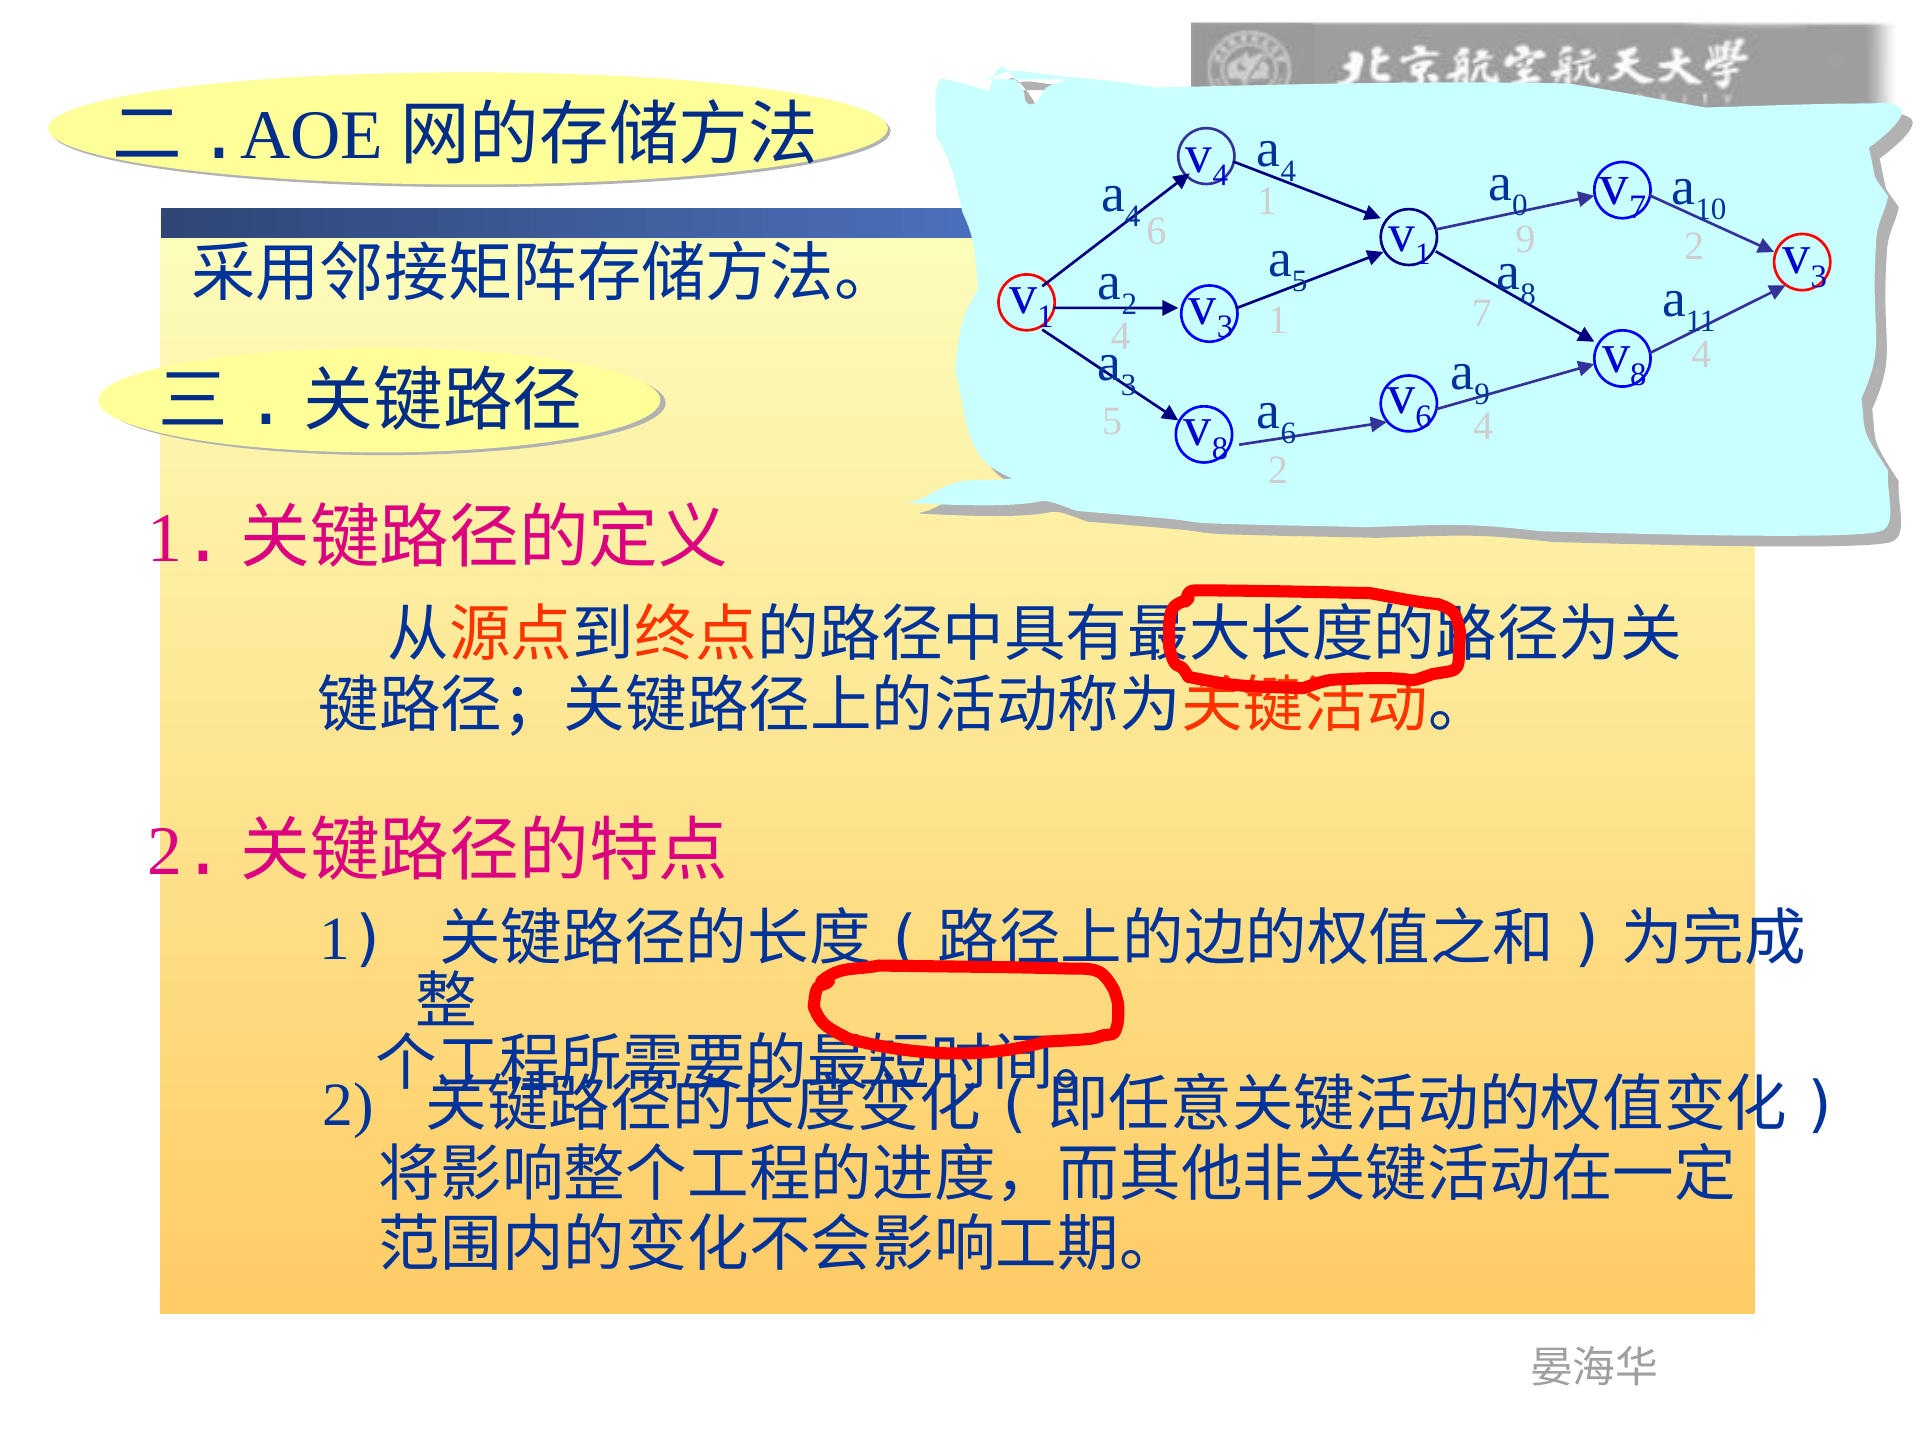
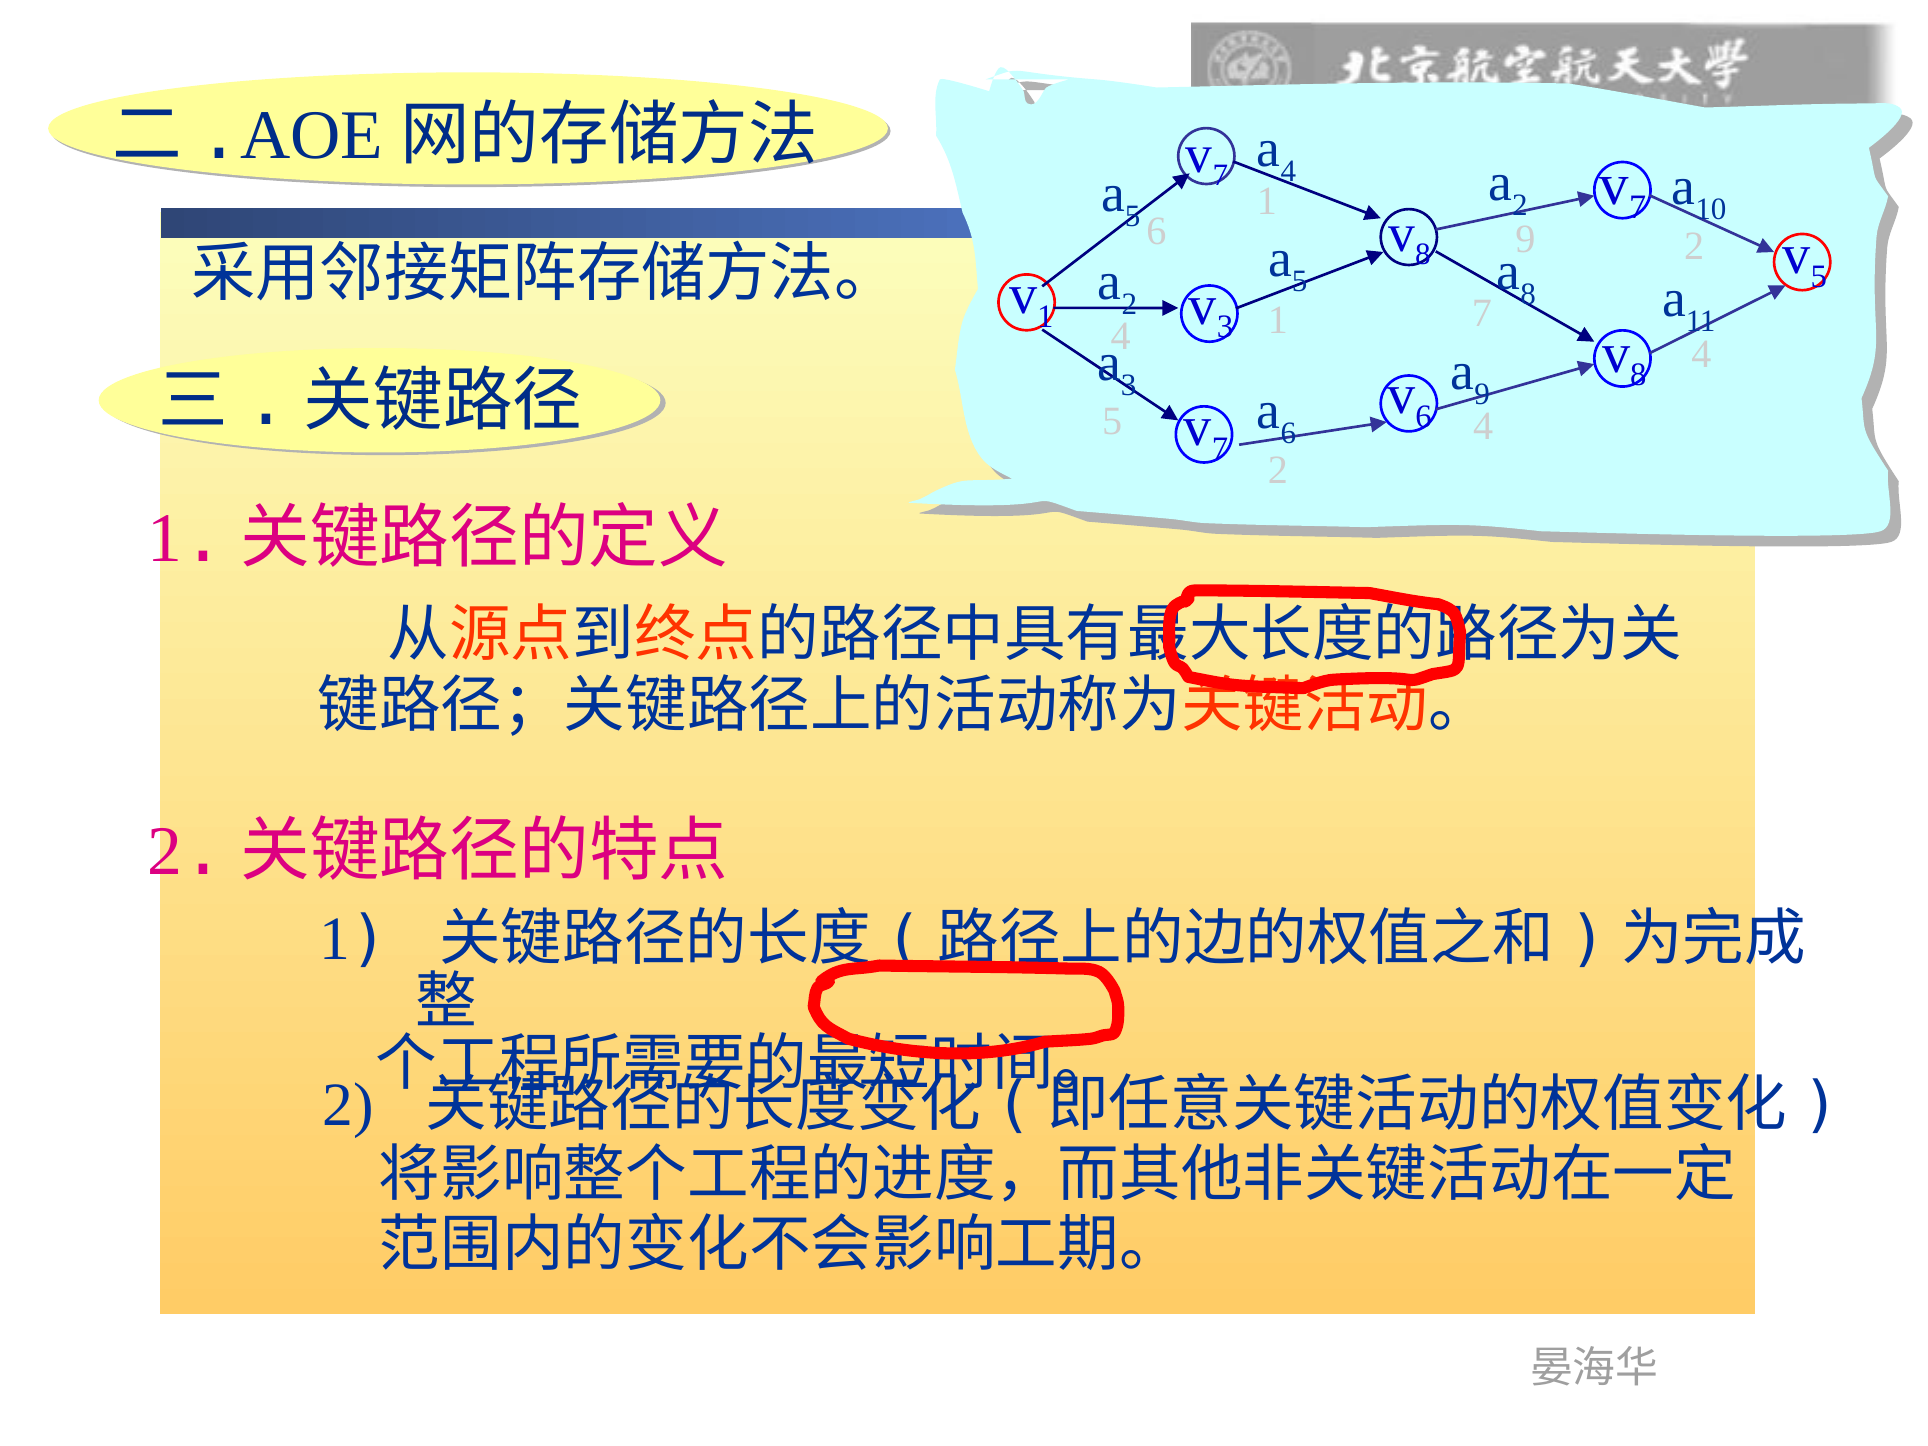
4 at (1220, 175): 4 -> 7
0 at (1520, 205): 0 -> 2
4 at (1133, 216): 4 -> 5
1 at (1423, 254): 1 -> 8
3 at (1819, 276): 3 -> 5
8 at (1220, 449): 8 -> 7
